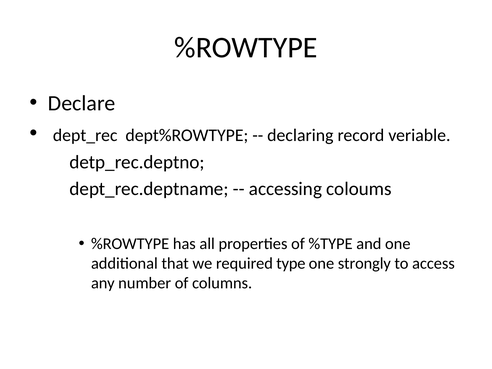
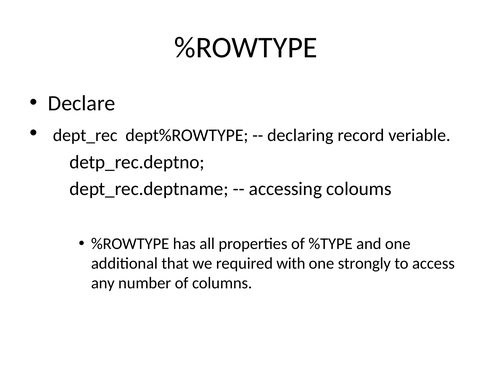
type: type -> with
